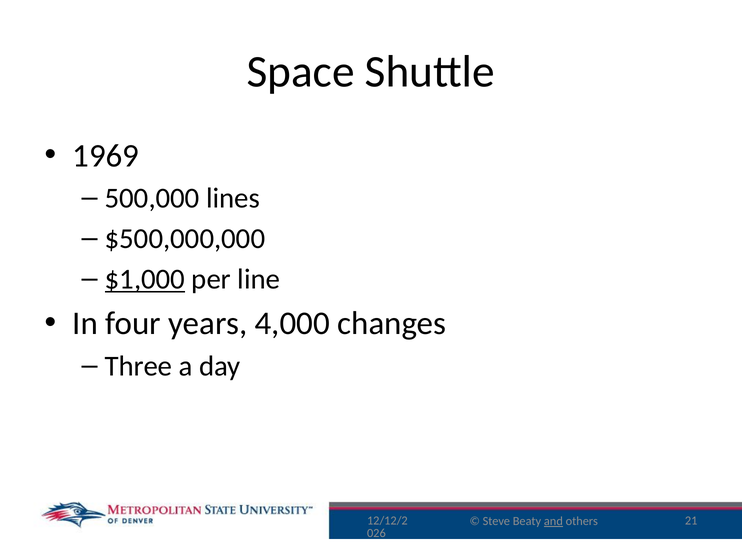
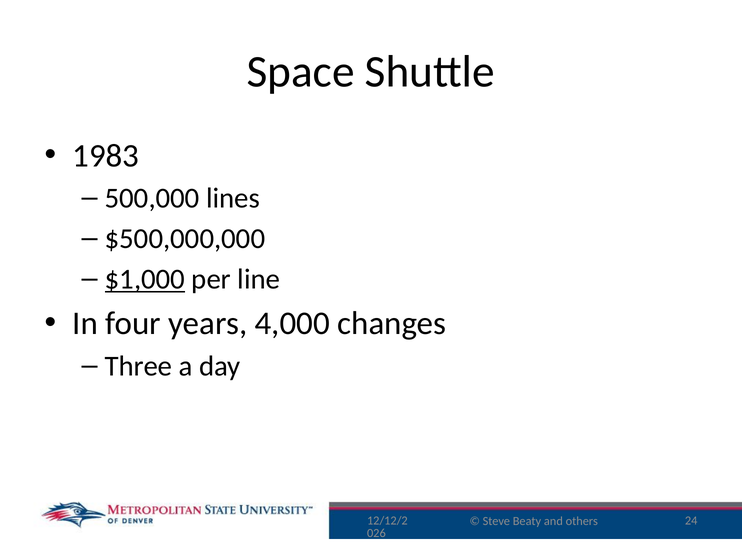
1969: 1969 -> 1983
and underline: present -> none
21: 21 -> 24
